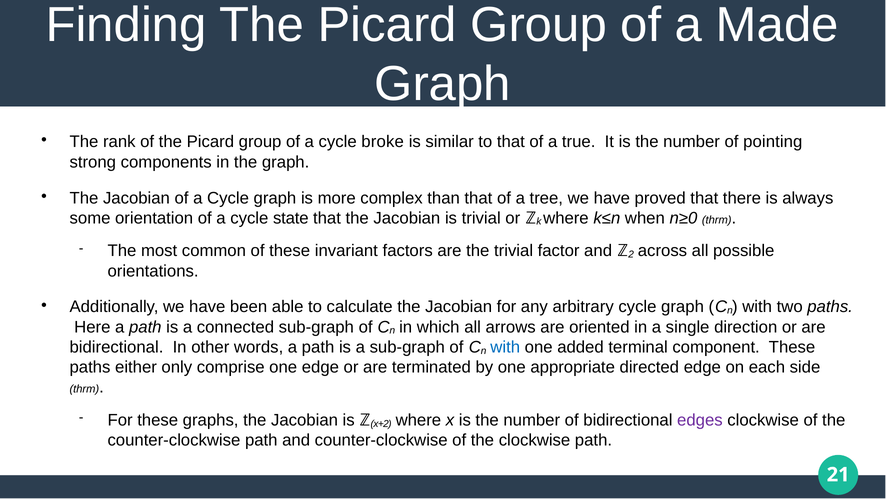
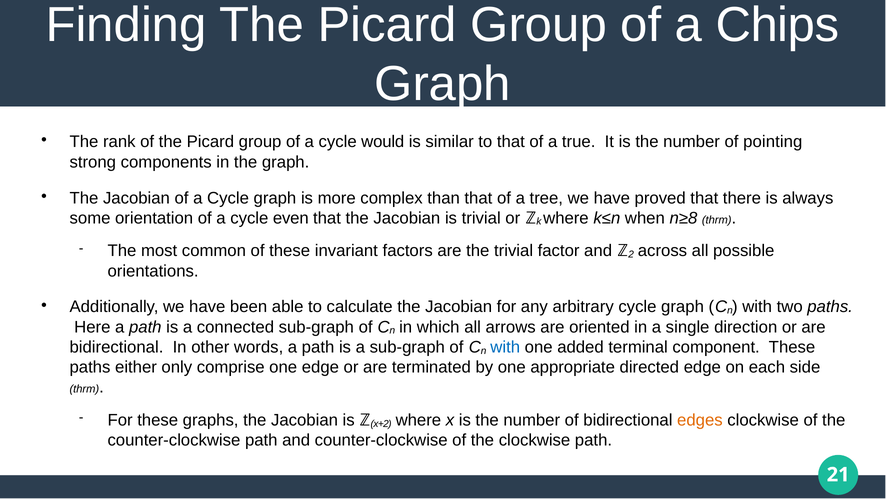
Made: Made -> Chips
broke: broke -> would
state: state -> even
n≥0: n≥0 -> n≥8
edges colour: purple -> orange
